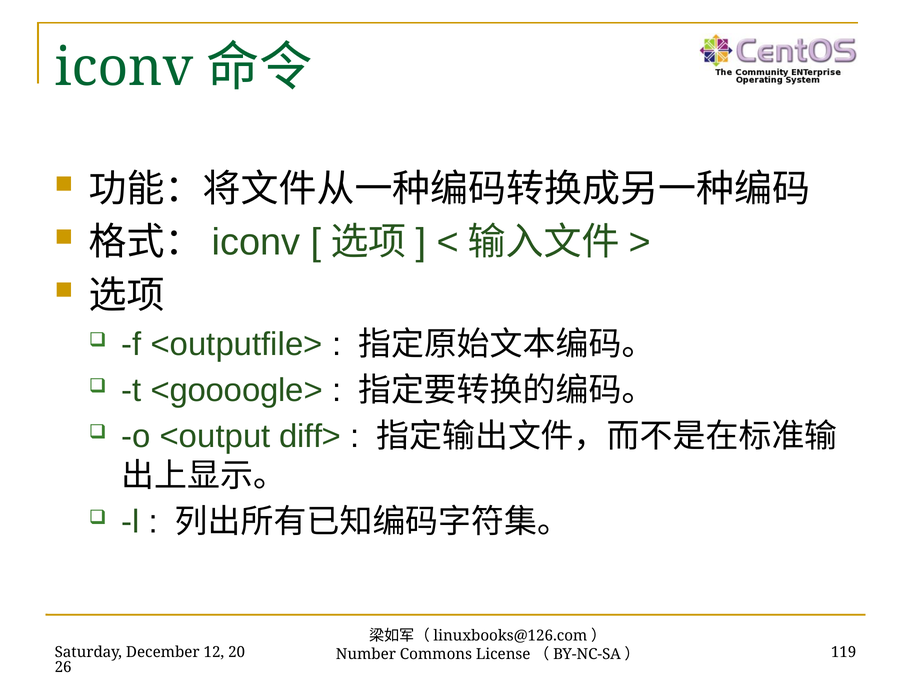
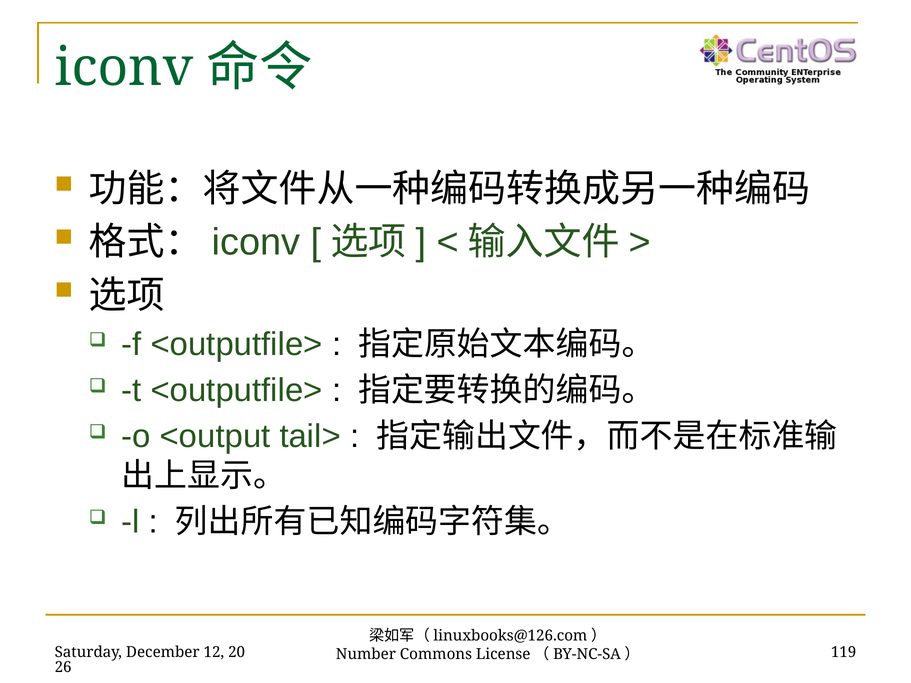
t <goooogle>: <goooogle> -> <outputfile>
diff>: diff> -> tail>
